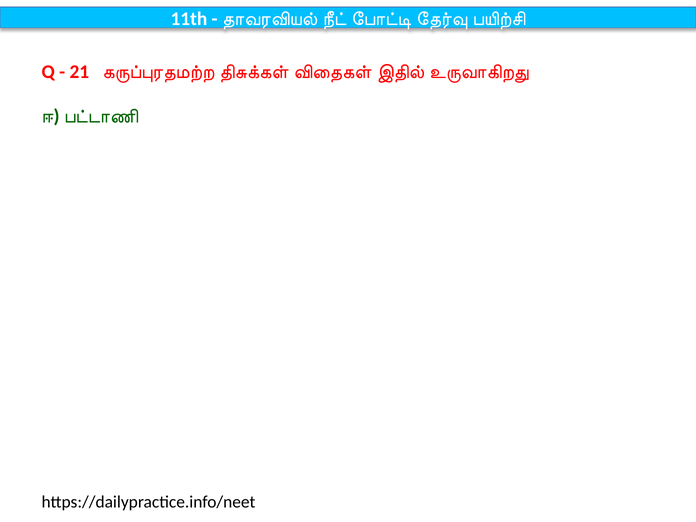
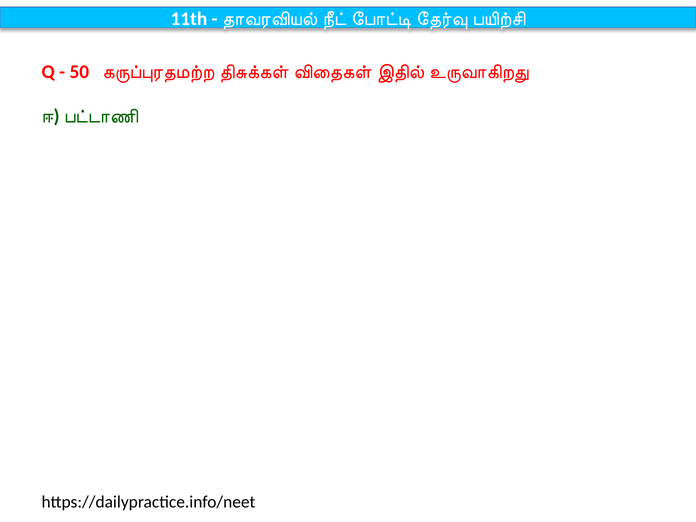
21: 21 -> 50
